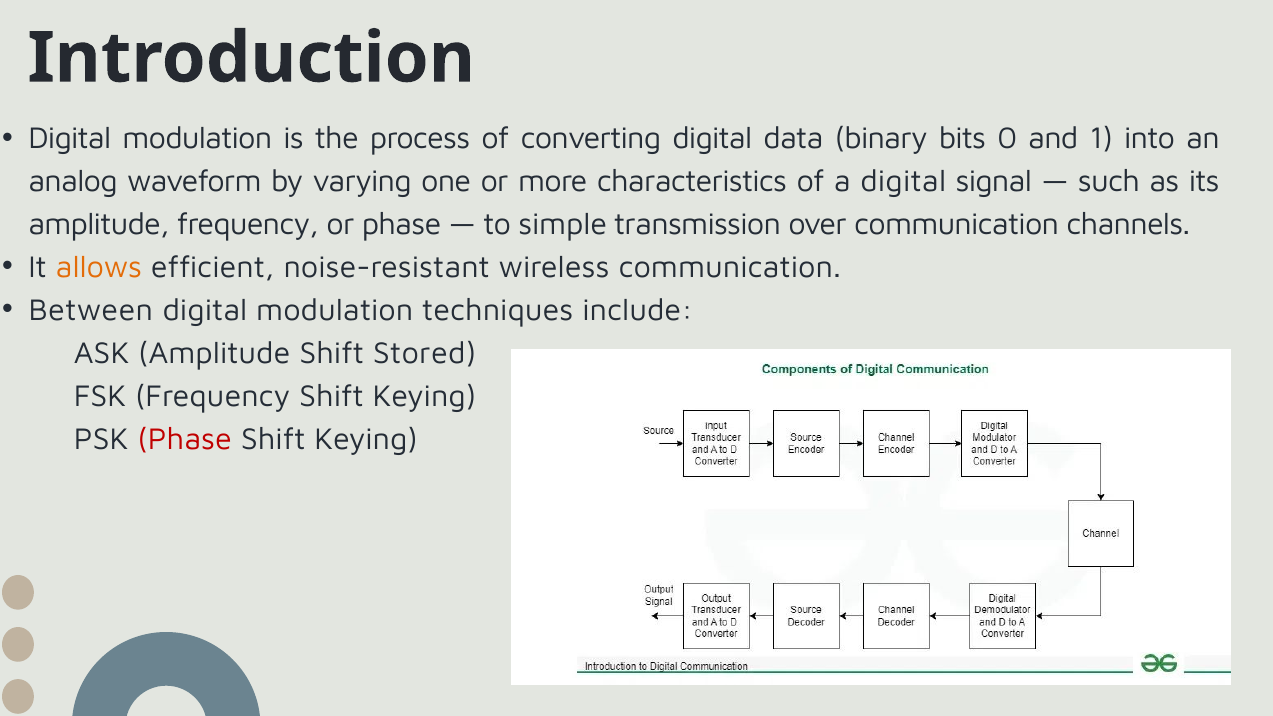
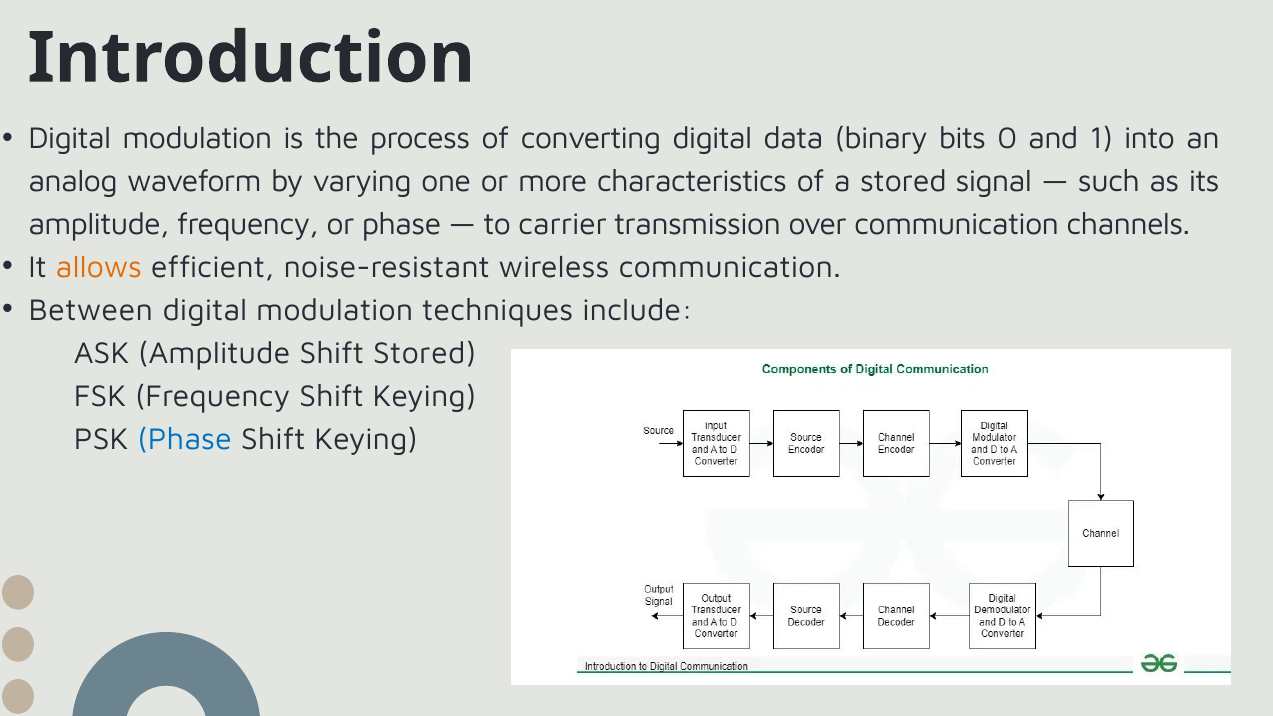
a digital: digital -> stored
simple: simple -> carrier
Phase at (185, 439) colour: red -> blue
